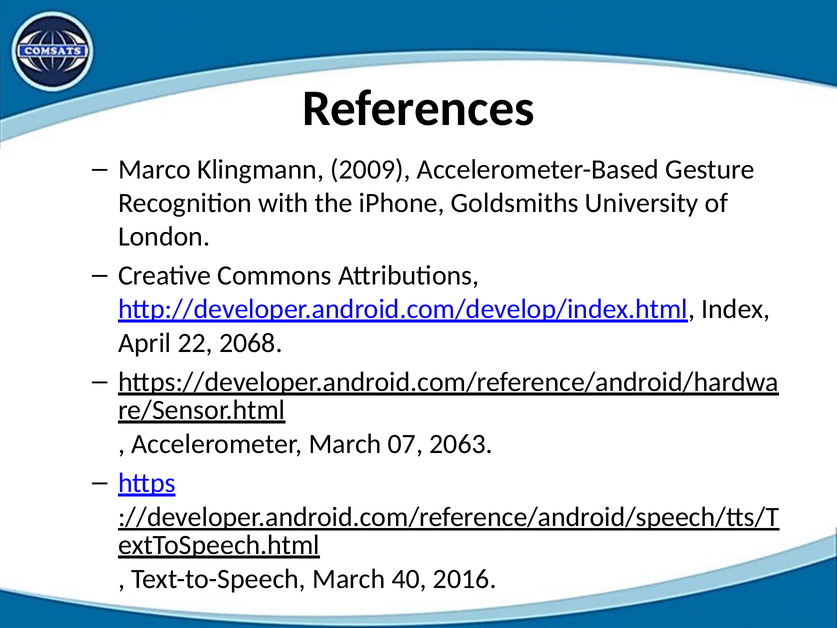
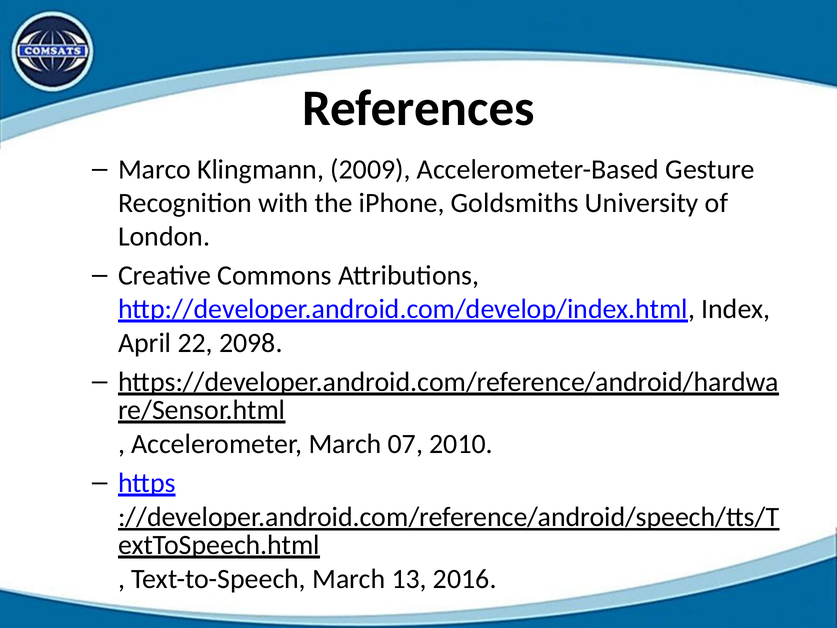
2068: 2068 -> 2098
2063: 2063 -> 2010
40: 40 -> 13
